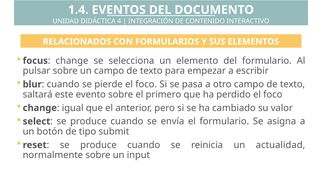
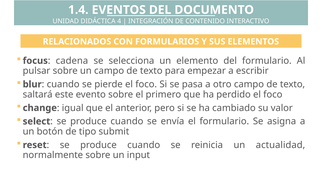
change at (72, 61): change -> cadena
